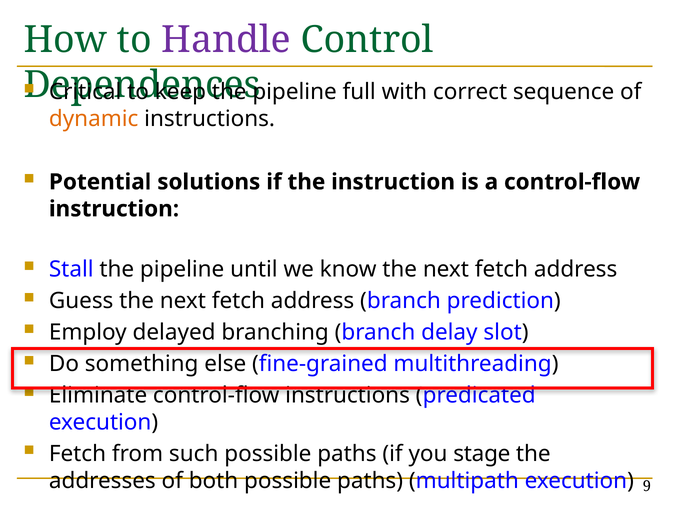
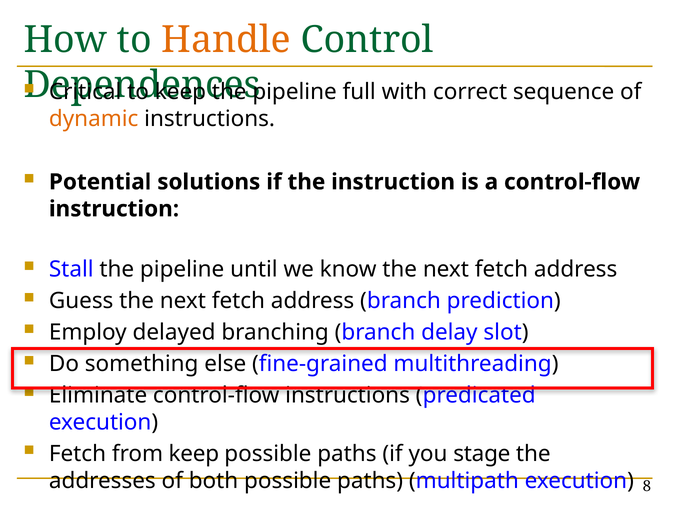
Handle colour: purple -> orange
from such: such -> keep
9: 9 -> 8
